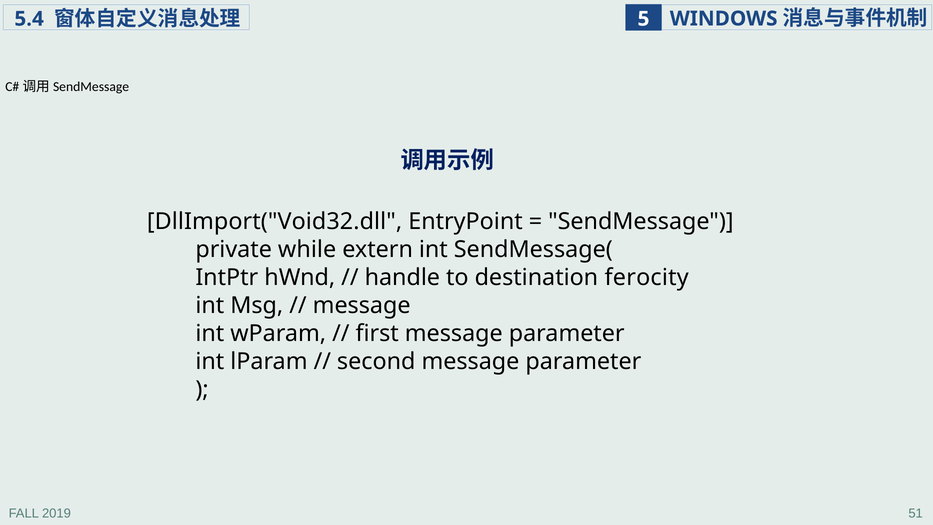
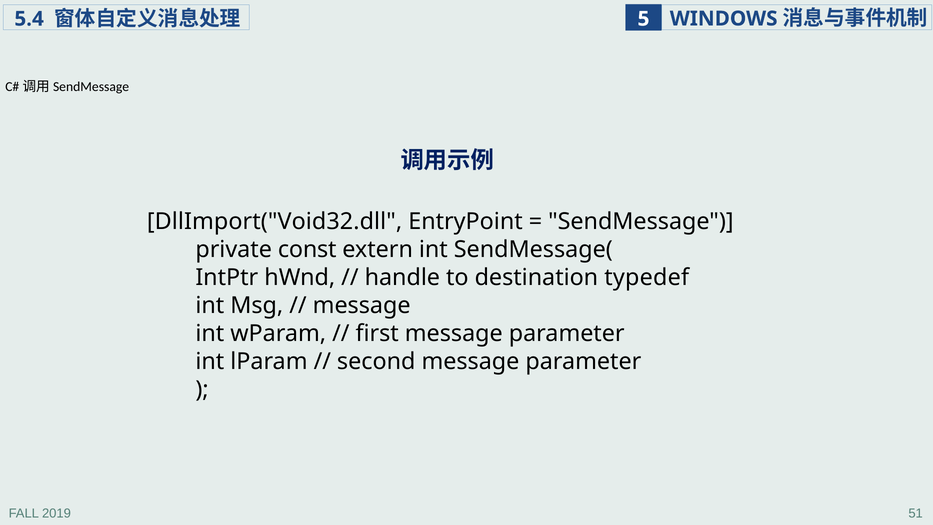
while: while -> const
ferocity: ferocity -> typedef
